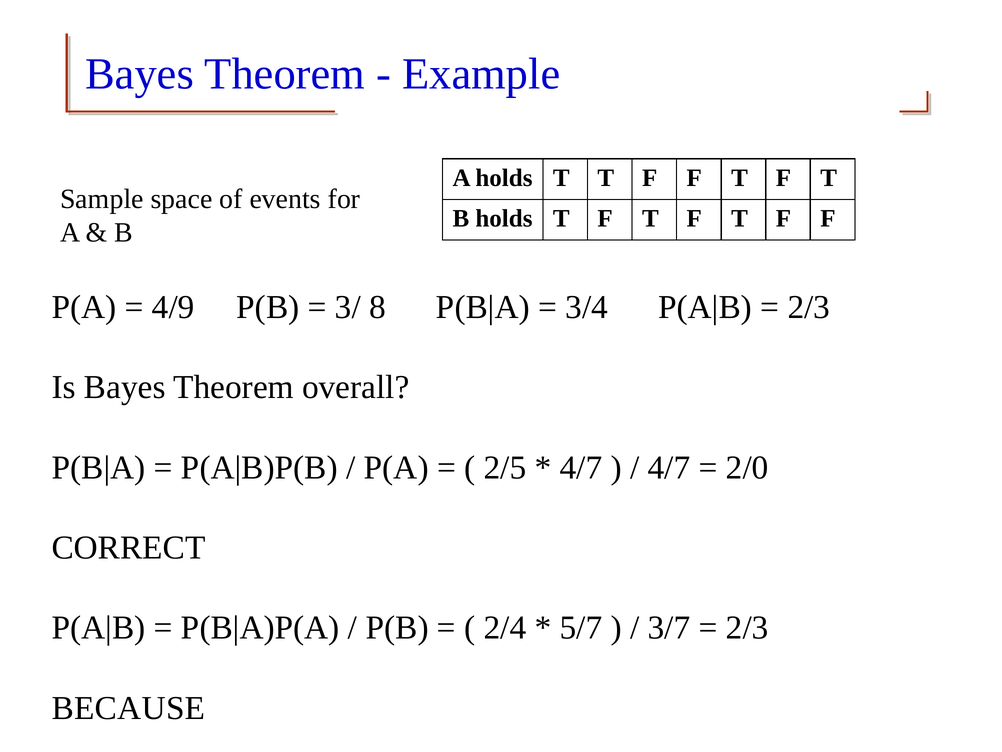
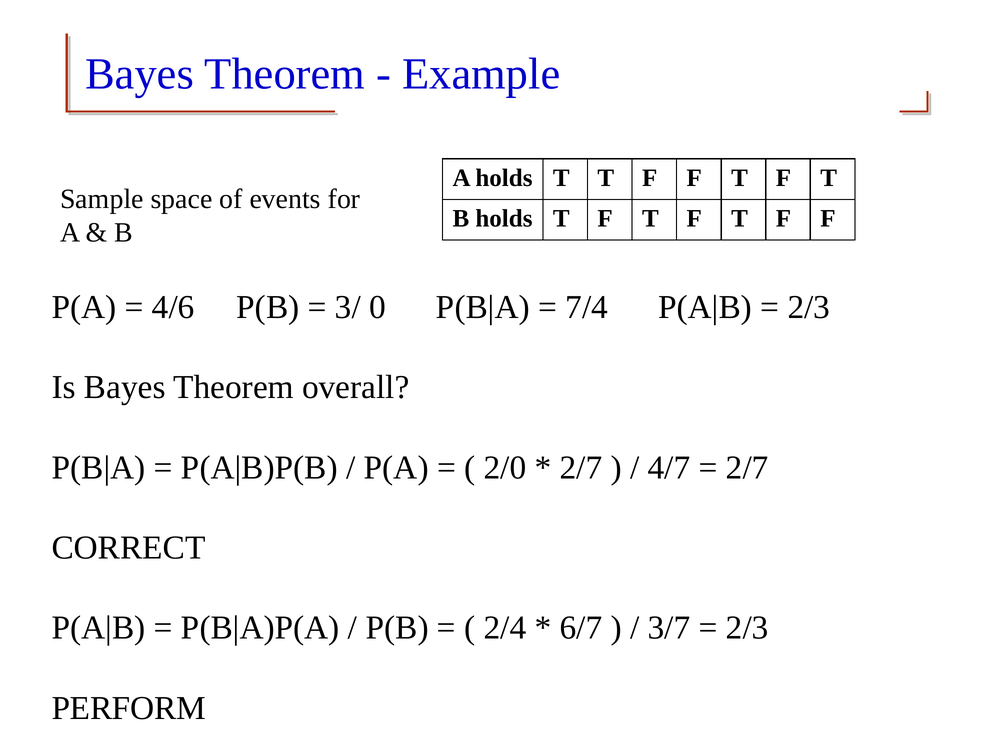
4/9: 4/9 -> 4/6
8: 8 -> 0
3/4: 3/4 -> 7/4
2/5: 2/5 -> 2/0
4/7 at (581, 467): 4/7 -> 2/7
2/0 at (747, 467): 2/0 -> 2/7
5/7: 5/7 -> 6/7
BECAUSE: BECAUSE -> PERFORM
